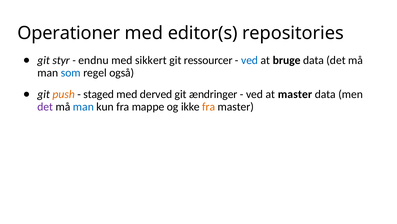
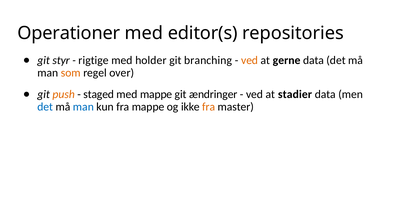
endnu: endnu -> rigtige
sikkert: sikkert -> holder
ressourcer: ressourcer -> branching
ved at (250, 60) colour: blue -> orange
bruge: bruge -> gerne
som colour: blue -> orange
også: også -> over
med derved: derved -> mappe
at master: master -> stadier
det at (45, 107) colour: purple -> blue
